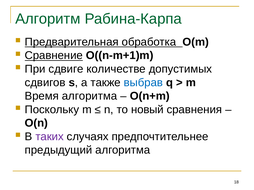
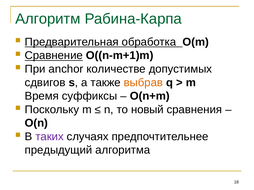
сдвиге: сдвиге -> anchor
выбрав colour: blue -> orange
Время алгоритма: алгоритма -> суффиксы
